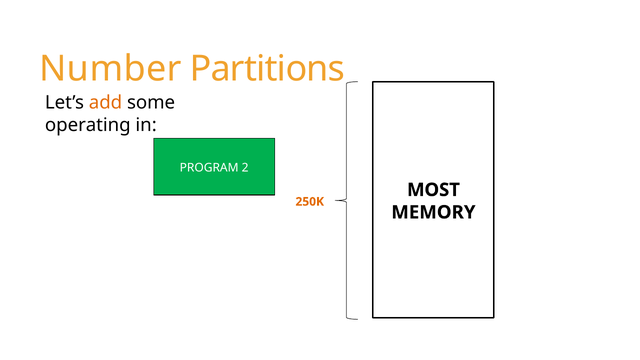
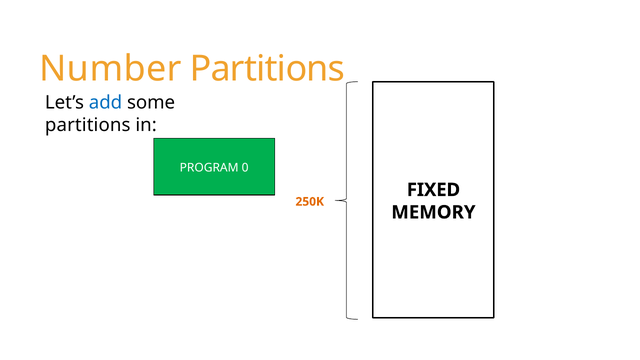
add colour: orange -> blue
operating at (88, 125): operating -> partitions
2: 2 -> 0
MOST: MOST -> FIXED
